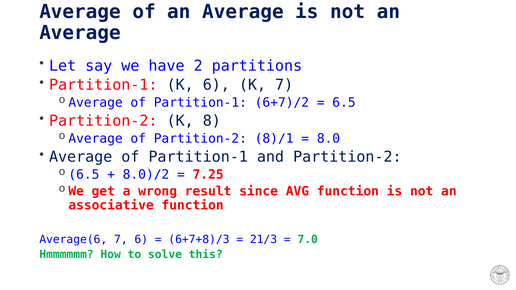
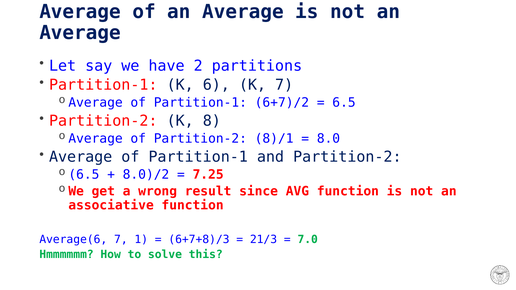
7 6: 6 -> 1
